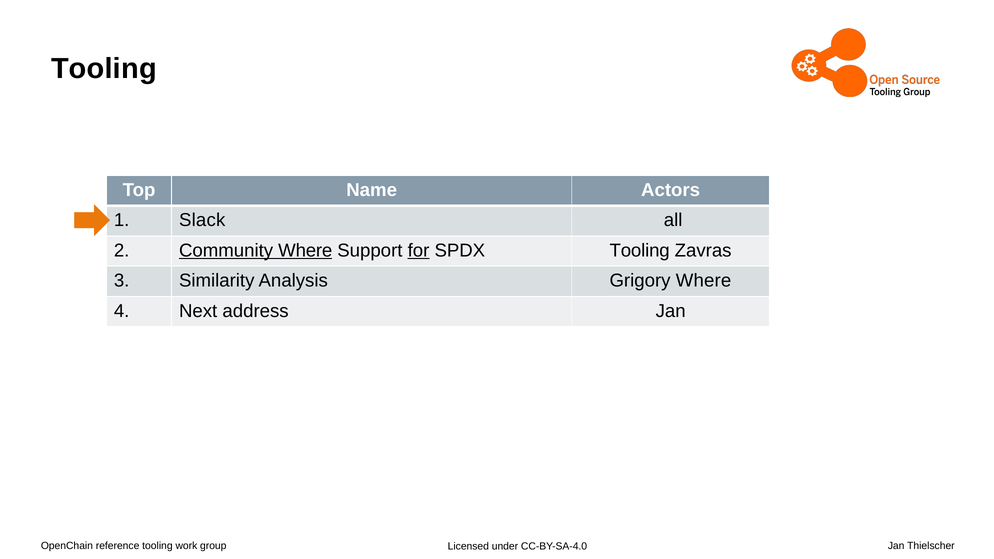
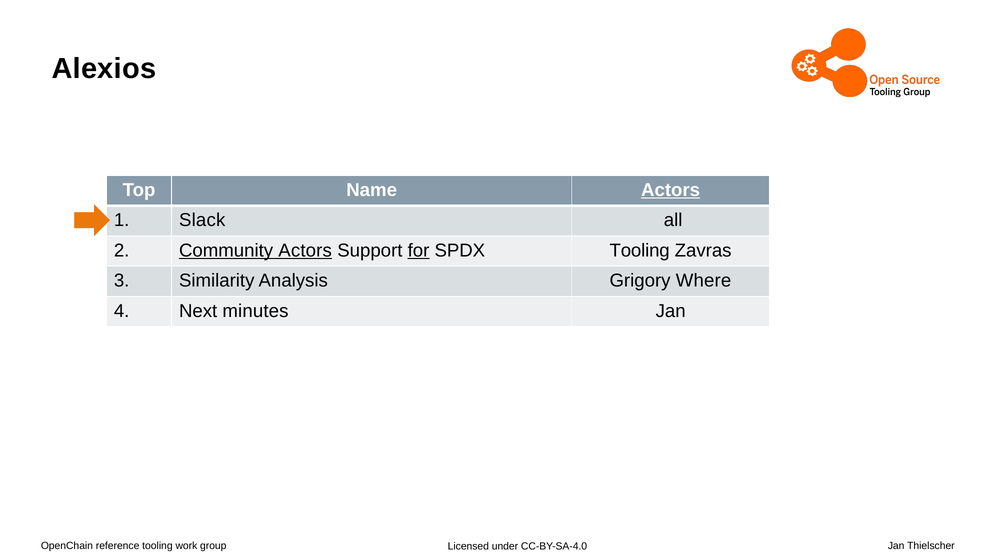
Tooling at (104, 69): Tooling -> Alexios
Actors at (671, 190) underline: none -> present
Community Where: Where -> Actors
address: address -> minutes
